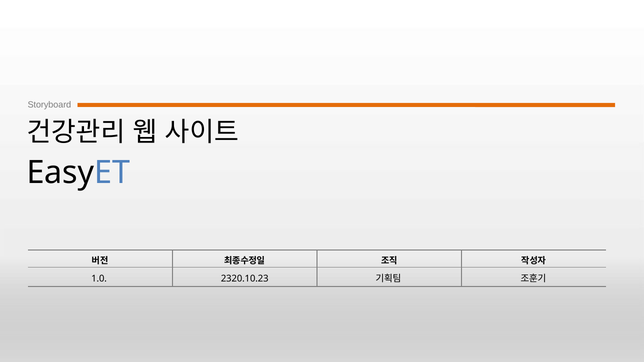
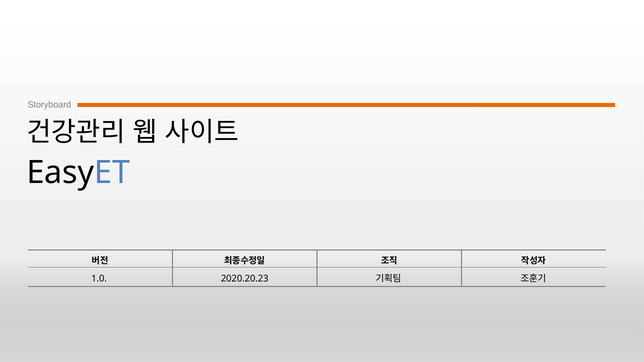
2320.10.23: 2320.10.23 -> 2020.20.23
